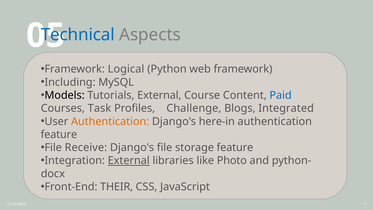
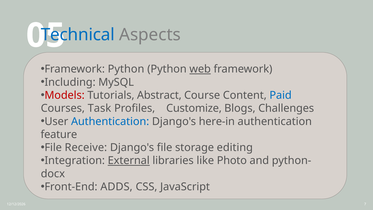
Framework Logical: Logical -> Python
web underline: none -> present
Models colour: black -> red
Tutorials External: External -> Abstract
Challenge: Challenge -> Customize
Integrated: Integrated -> Challenges
Authentication at (110, 121) colour: orange -> blue
storage feature: feature -> editing
THEIR: THEIR -> ADDS
